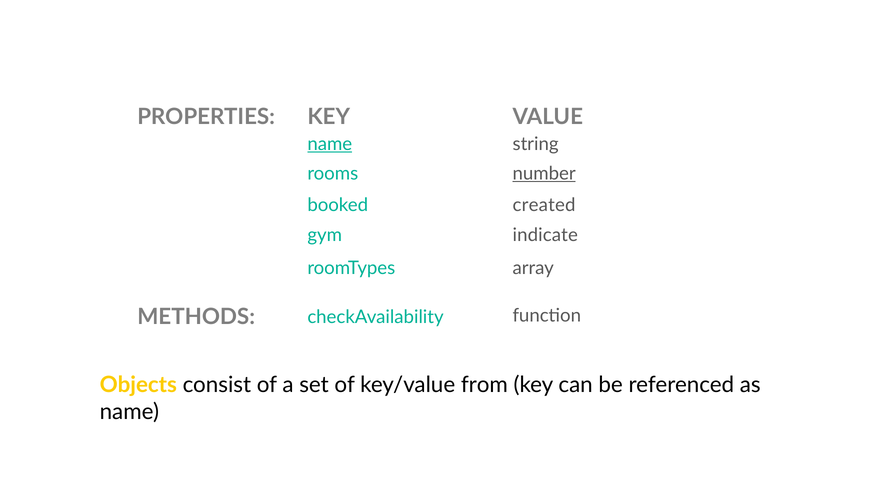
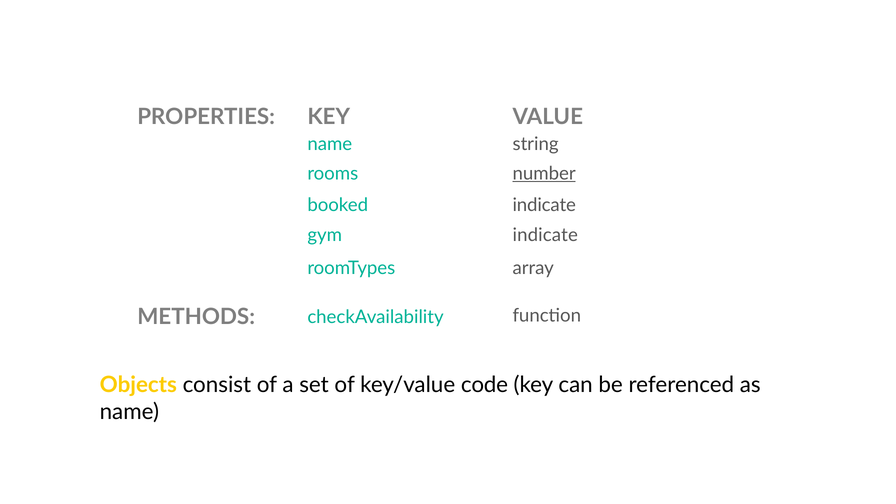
name at (330, 144) underline: present -> none
booked created: created -> indicate
from: from -> code
